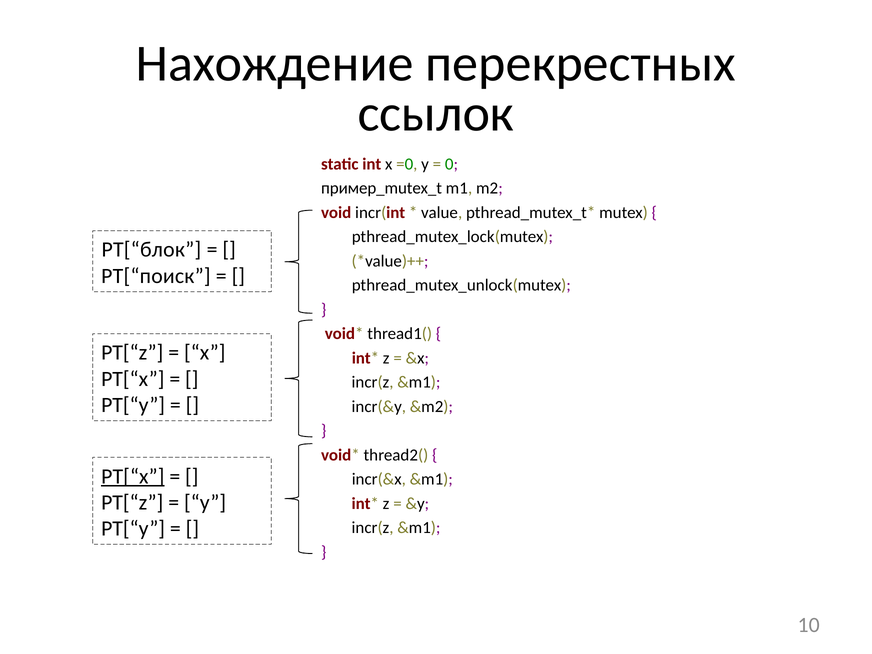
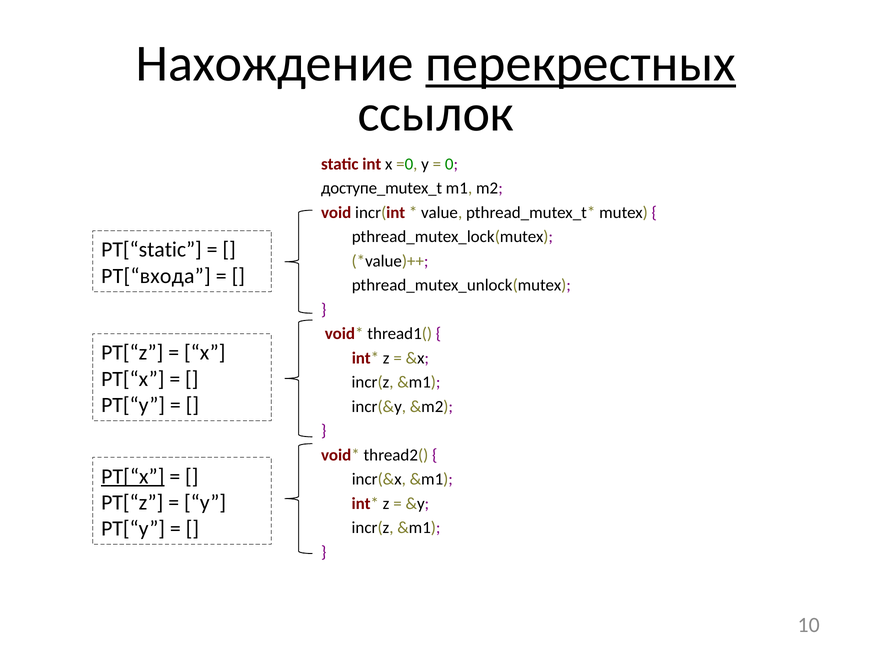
перекрестных underline: none -> present
пример_mutex_t: пример_mutex_t -> доступе_mutex_t
PT[“блок: PT[“блок -> PT[“static
PT[“поиск: PT[“поиск -> PT[“входа
